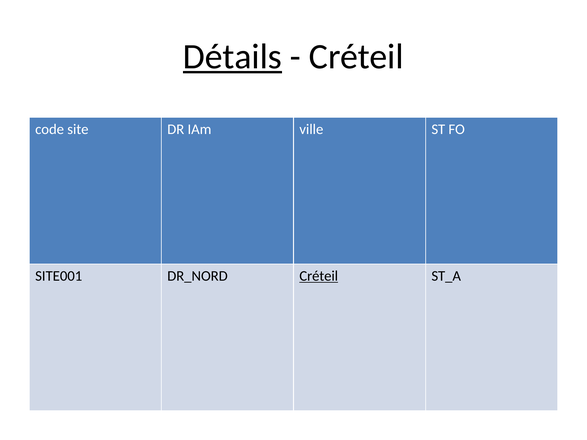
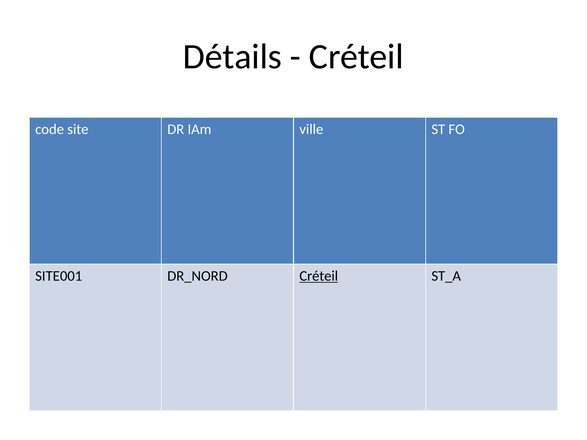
Détails underline: present -> none
